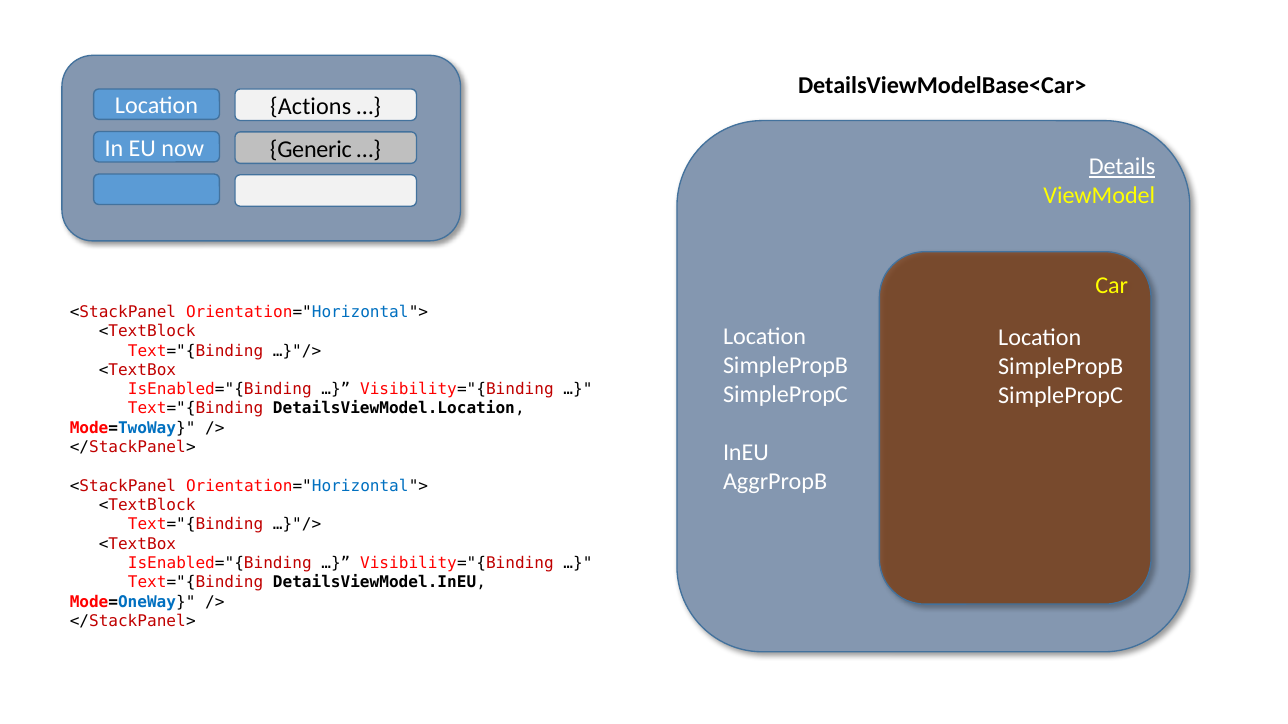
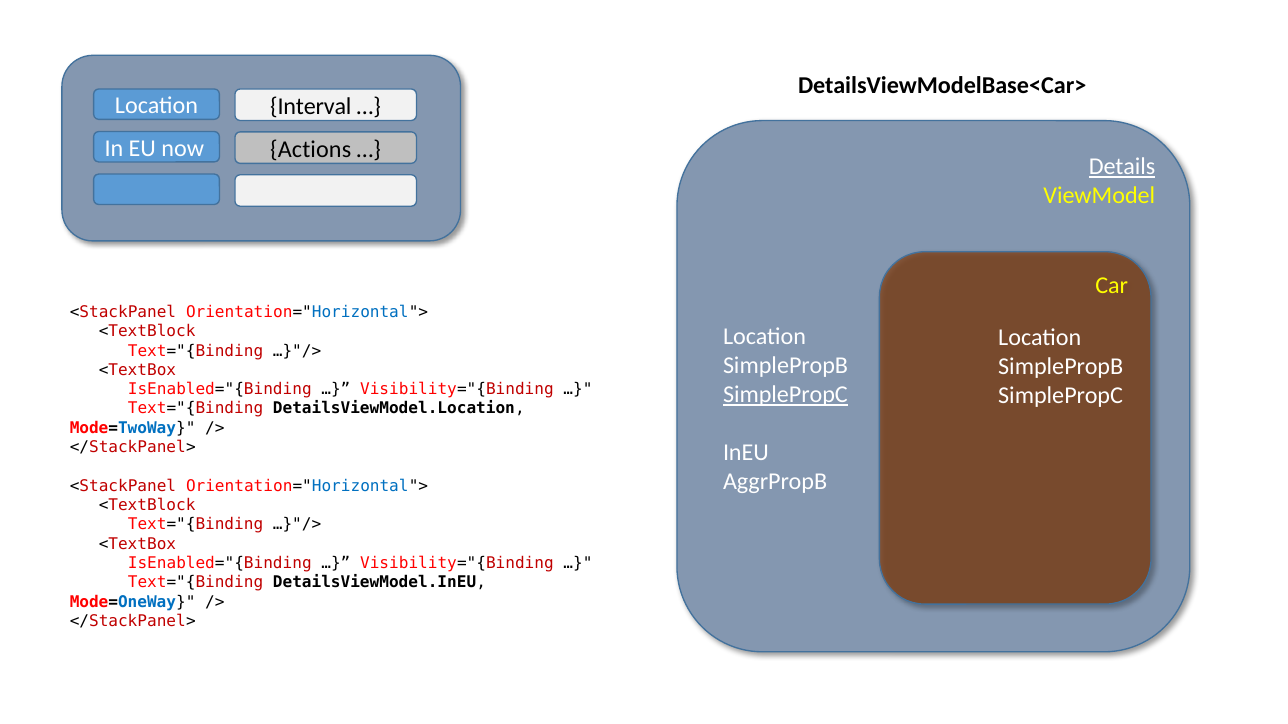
Actions: Actions -> Interval
Generic: Generic -> Actions
SimplePropC at (785, 395) underline: none -> present
